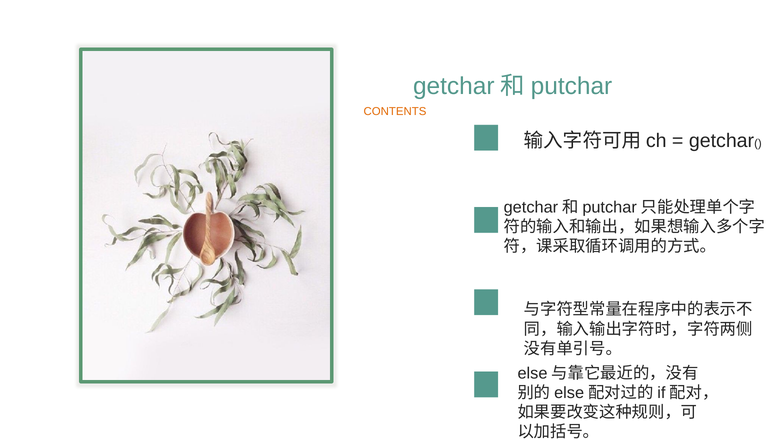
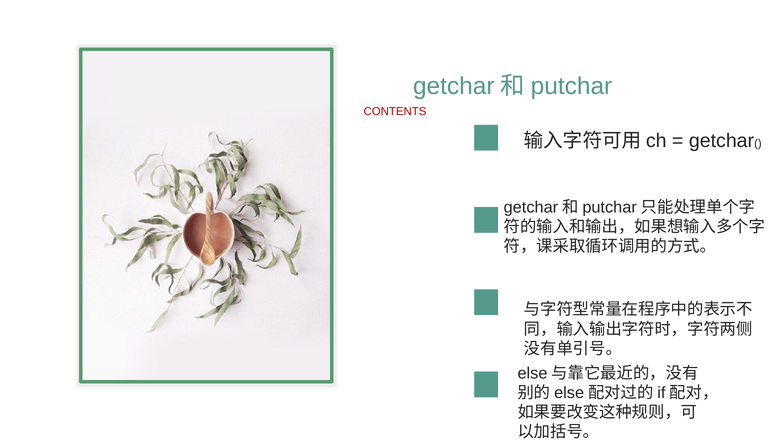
CONTENTS colour: orange -> red
